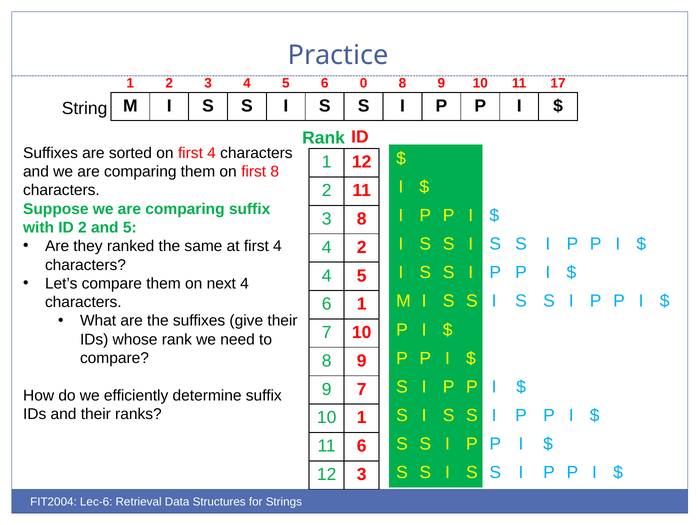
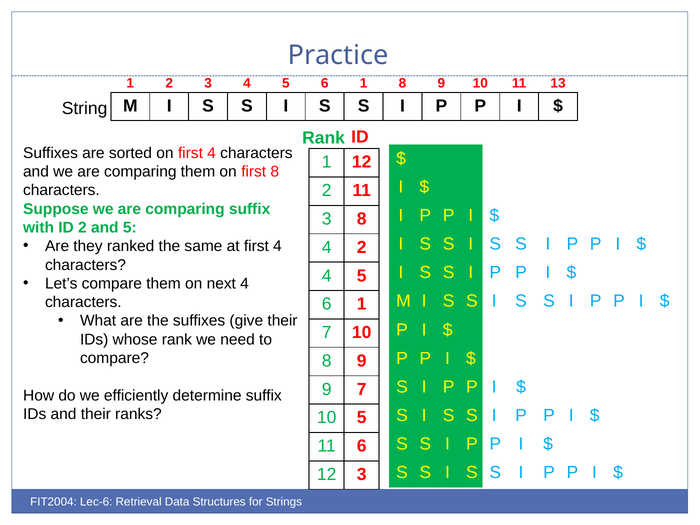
0 at (364, 83): 0 -> 1
17: 17 -> 13
10 1: 1 -> 5
